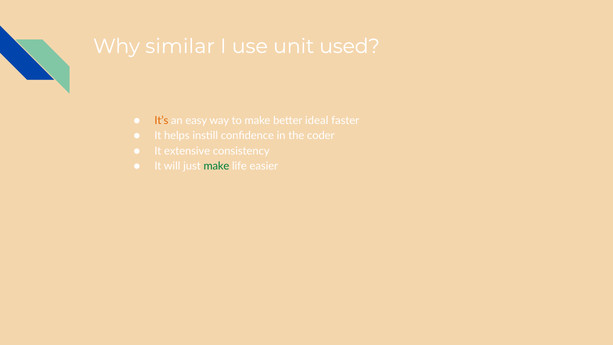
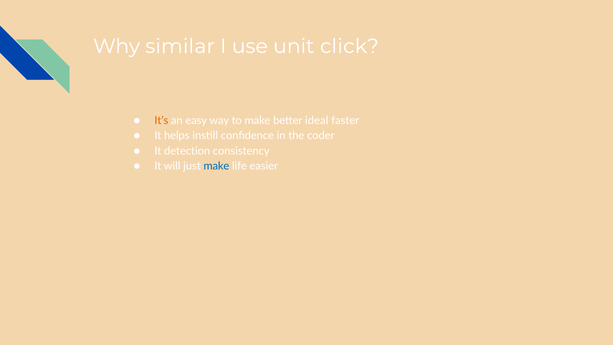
used: used -> click
extensive: extensive -> detection
make at (216, 166) colour: green -> blue
